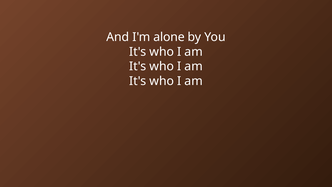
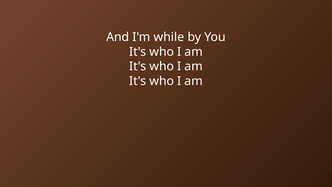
alone: alone -> while
